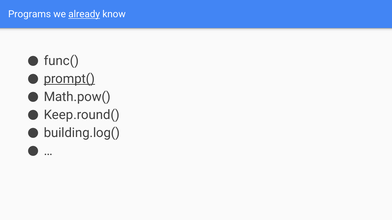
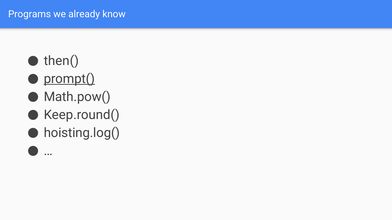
already underline: present -> none
func(: func( -> then(
building.log(: building.log( -> hoisting.log(
